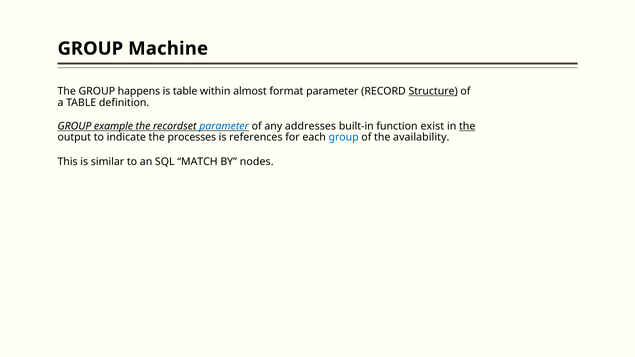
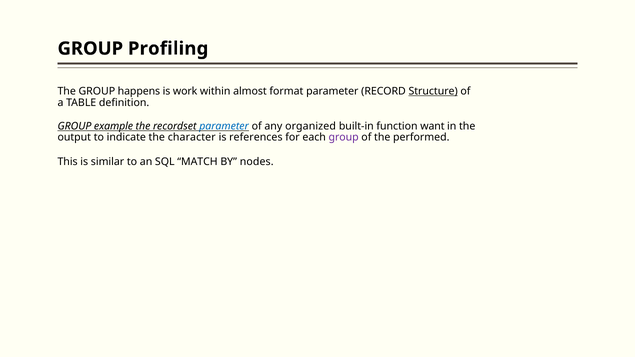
Machine: Machine -> Profiling
is table: table -> work
addresses: addresses -> organized
exist: exist -> want
the at (467, 126) underline: present -> none
processes: processes -> character
group at (344, 138) colour: blue -> purple
availability: availability -> performed
